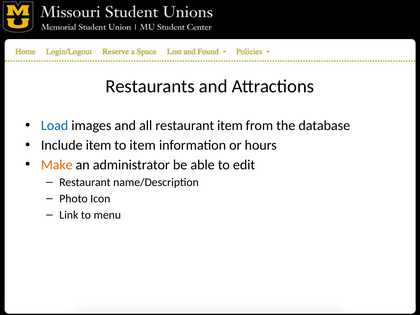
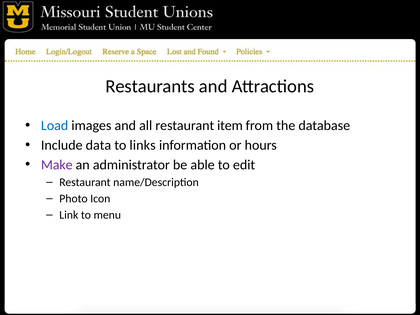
Include item: item -> data
to item: item -> links
Make colour: orange -> purple
